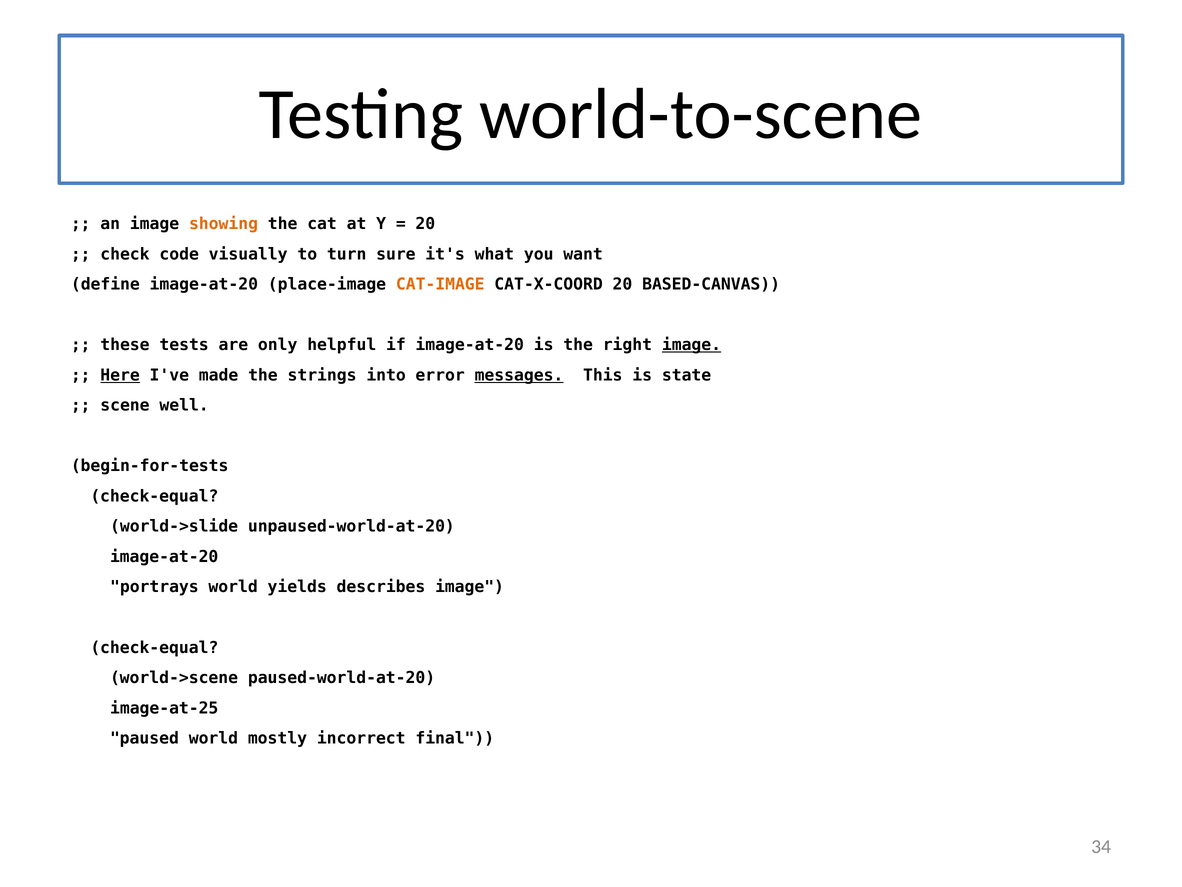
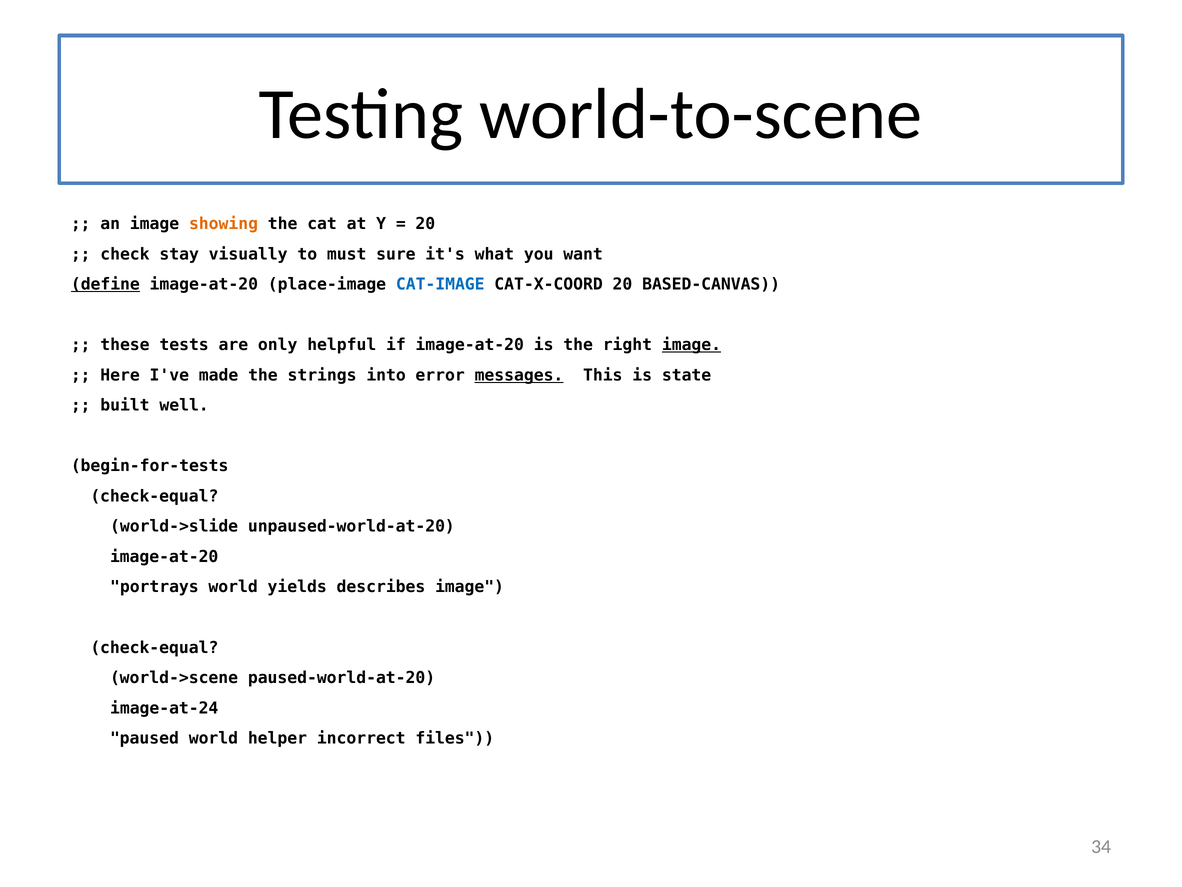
code: code -> stay
turn: turn -> must
define underline: none -> present
CAT-IMAGE colour: orange -> blue
Here underline: present -> none
scene: scene -> built
image-at-25: image-at-25 -> image-at-24
mostly: mostly -> helper
final: final -> files
